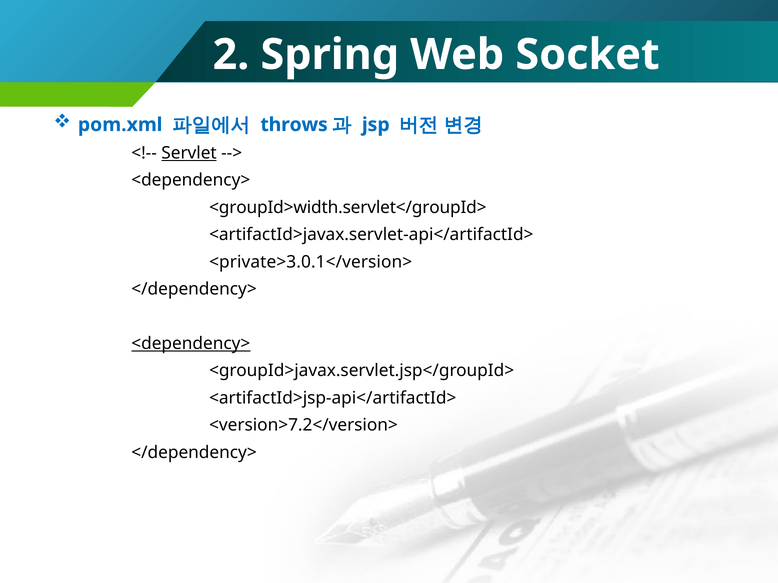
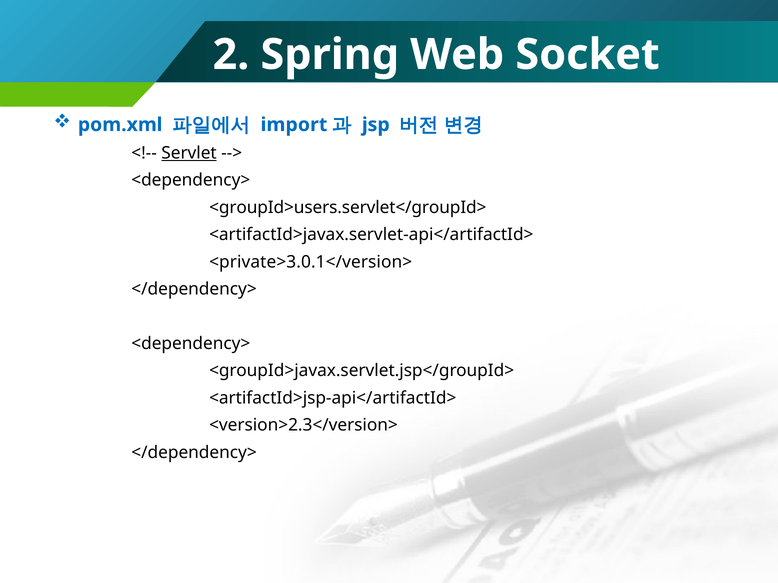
throws: throws -> import
<groupId>width.servlet</groupId>: <groupId>width.servlet</groupId> -> <groupId>users.servlet</groupId>
<dependency> at (191, 344) underline: present -> none
<version>7.2</version>: <version>7.2</version> -> <version>2.3</version>
